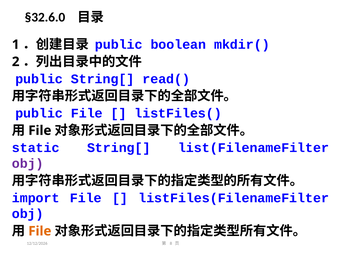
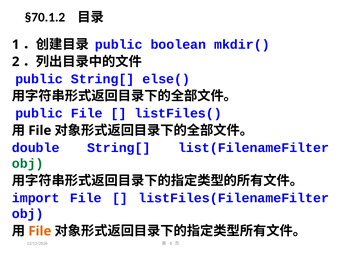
§32.6.0: §32.6.0 -> §70.1.2
read(: read( -> else(
static: static -> double
obj at (28, 164) colour: purple -> green
